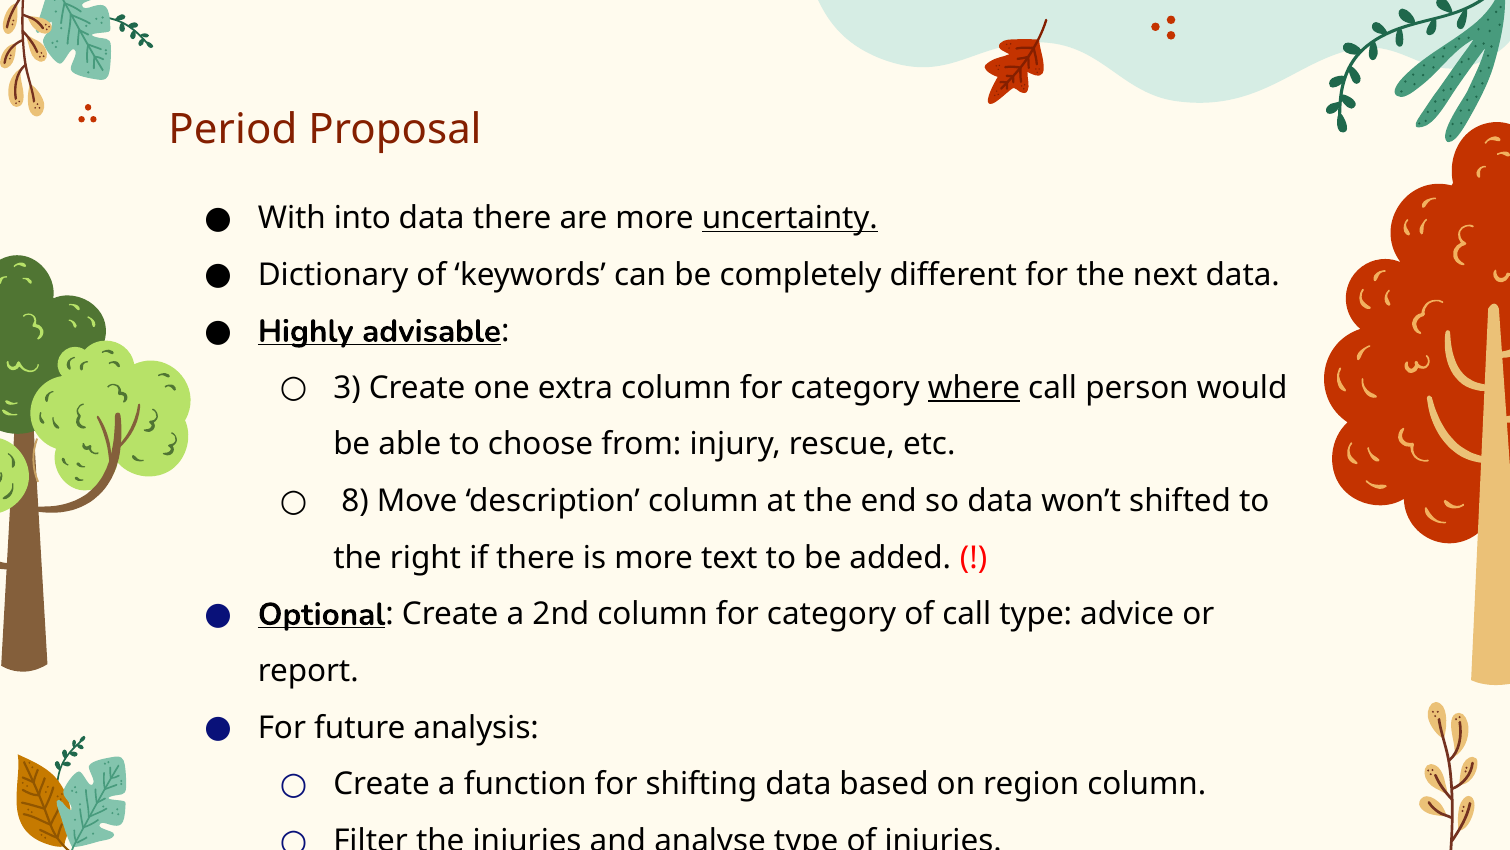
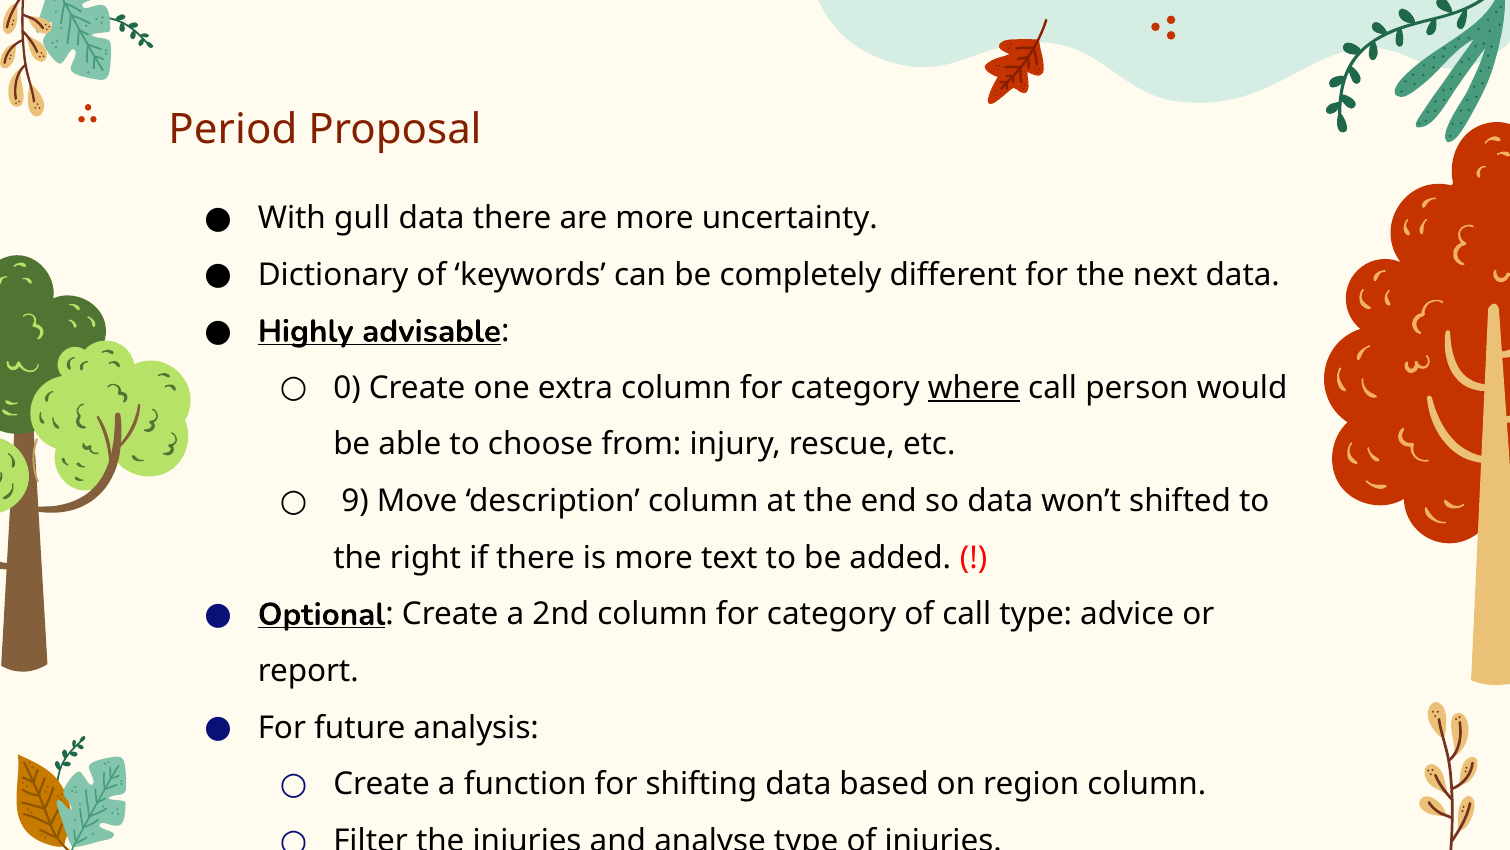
into: into -> gull
uncertainty underline: present -> none
3: 3 -> 0
8: 8 -> 9
